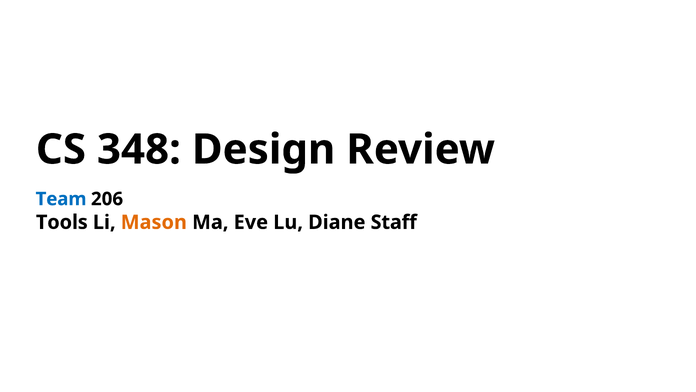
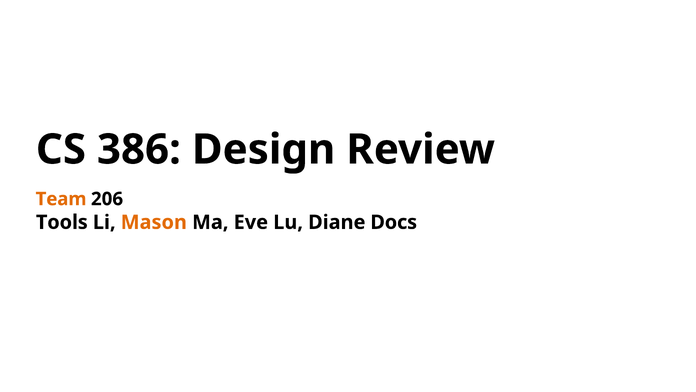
348: 348 -> 386
Team colour: blue -> orange
Staff: Staff -> Docs
